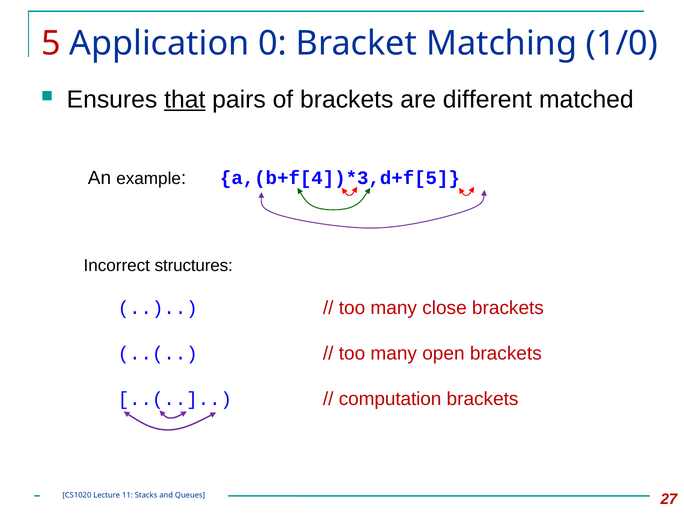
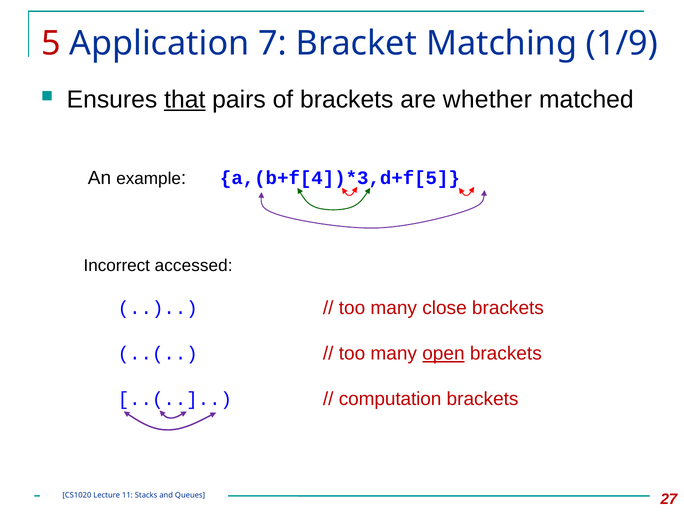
0: 0 -> 7
1/0: 1/0 -> 1/9
different: different -> whether
structures: structures -> accessed
open underline: none -> present
